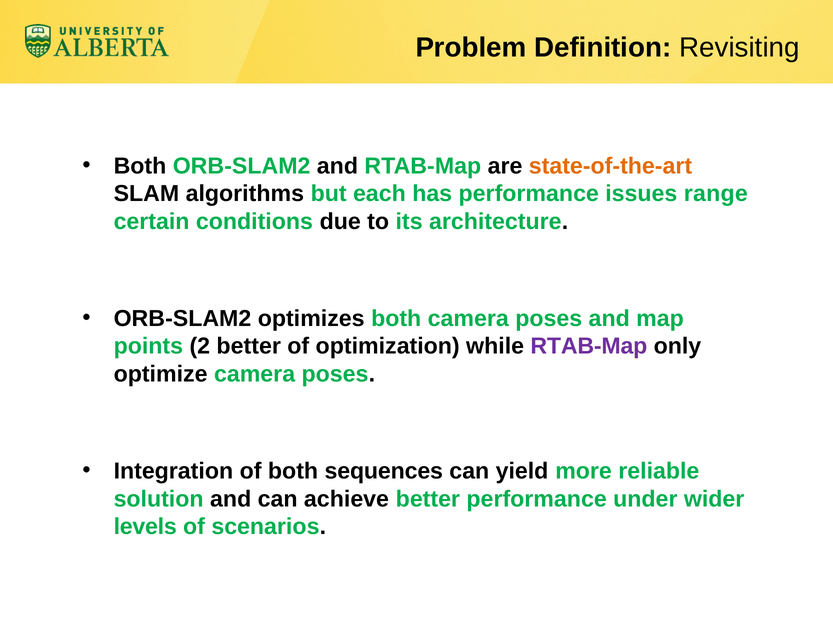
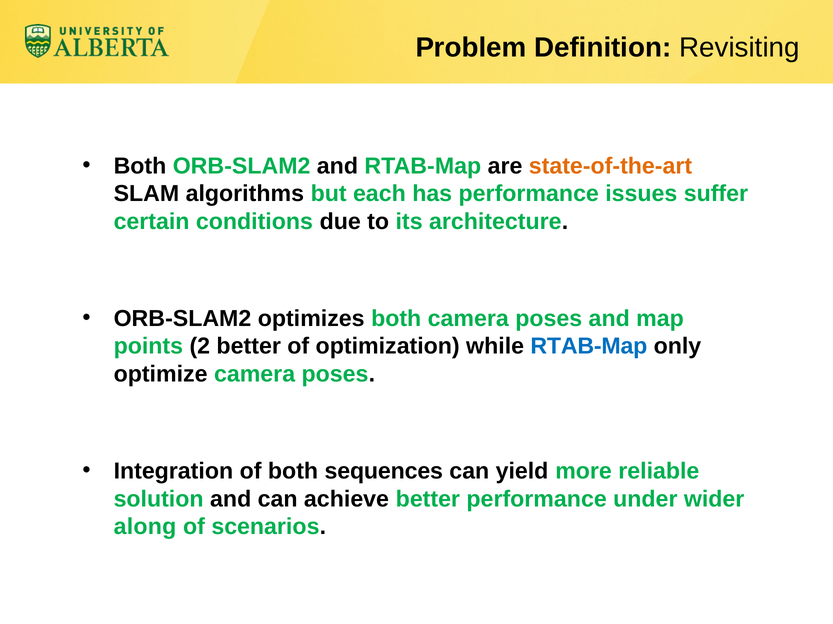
range: range -> suffer
RTAB-Map at (589, 347) colour: purple -> blue
levels: levels -> along
